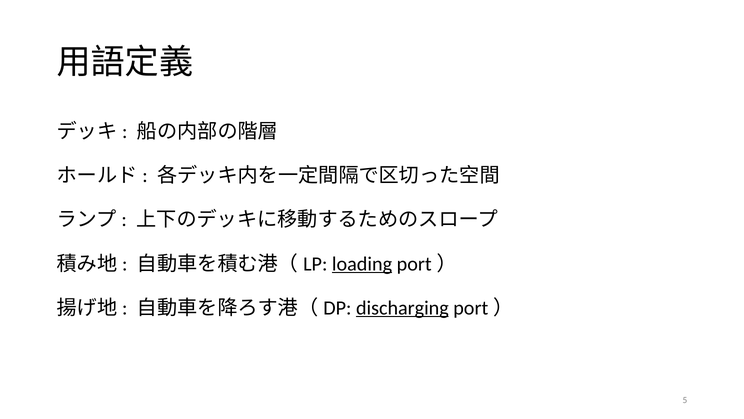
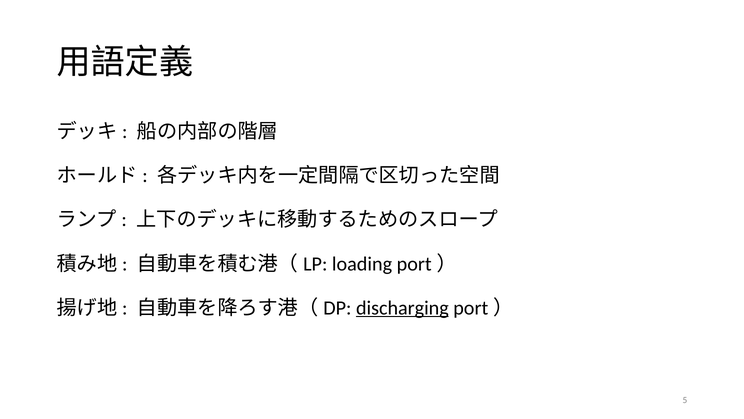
loading underline: present -> none
